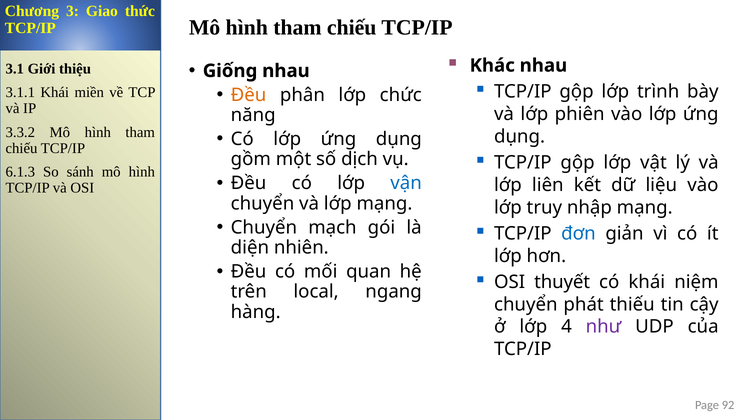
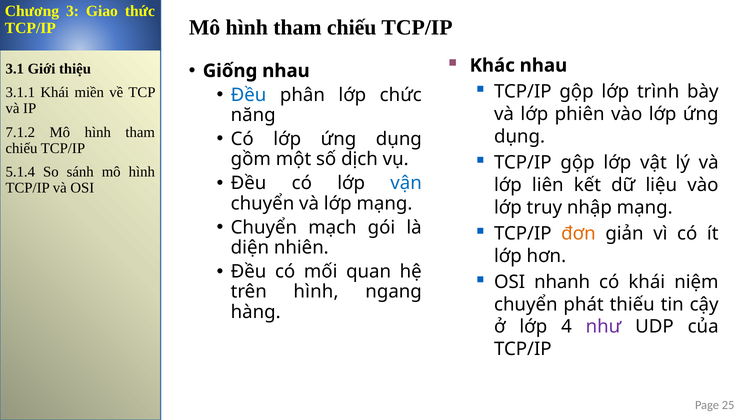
Đều at (249, 95) colour: orange -> blue
3.3.2: 3.3.2 -> 7.1.2
6.1.3: 6.1.3 -> 5.1.4
đơn colour: blue -> orange
thuyết: thuyết -> nhanh
trên local: local -> hình
92: 92 -> 25
